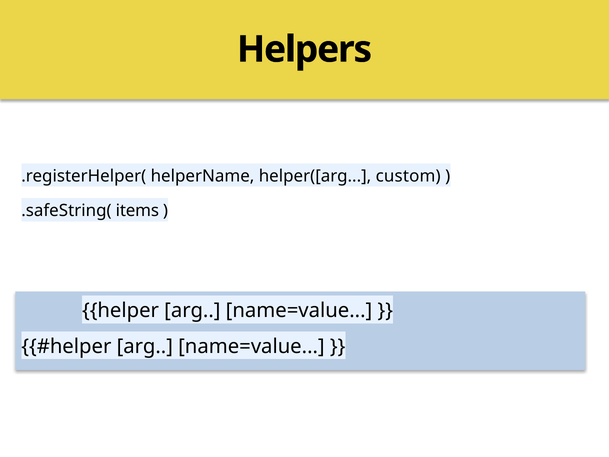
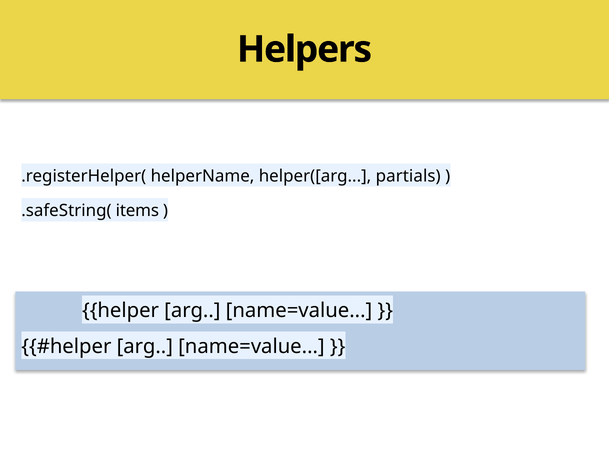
custom: custom -> partials
